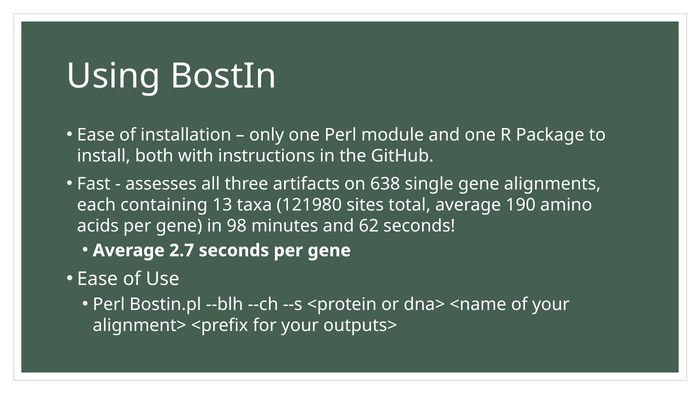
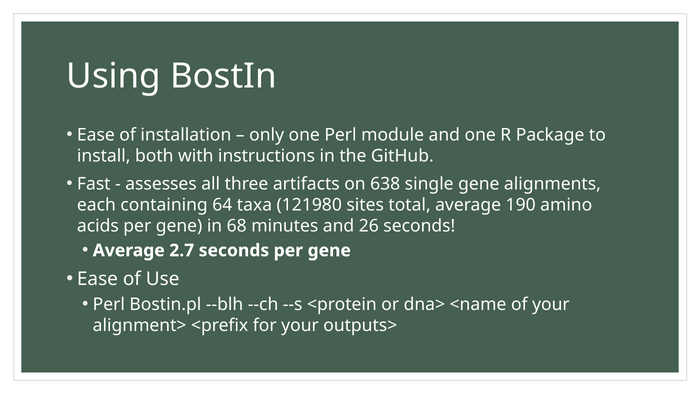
13: 13 -> 64
98: 98 -> 68
62: 62 -> 26
